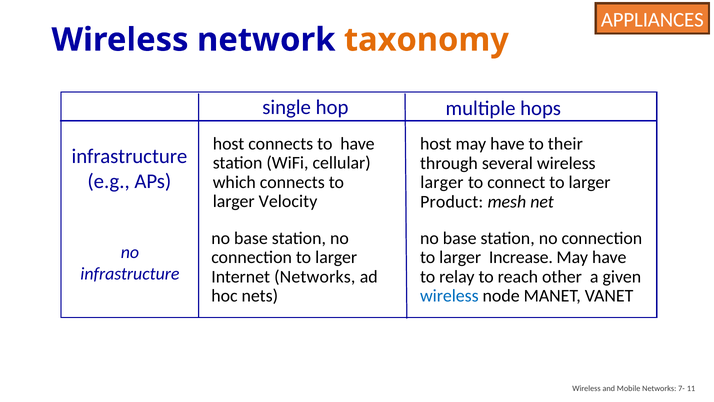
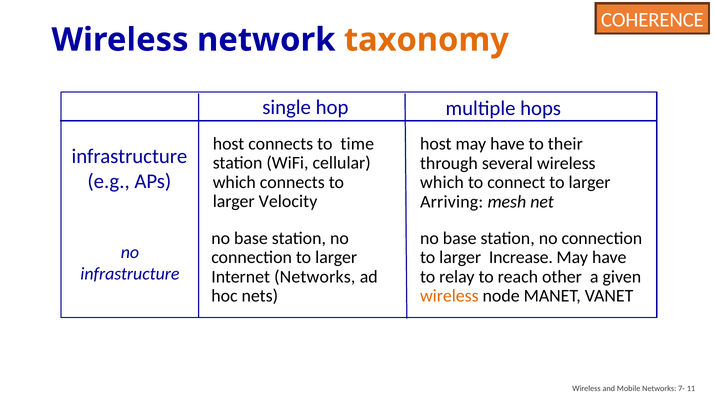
APPLIANCES: APPLIANCES -> COHERENCE
to have: have -> time
larger at (442, 182): larger -> which
Product: Product -> Arriving
wireless at (449, 296) colour: blue -> orange
